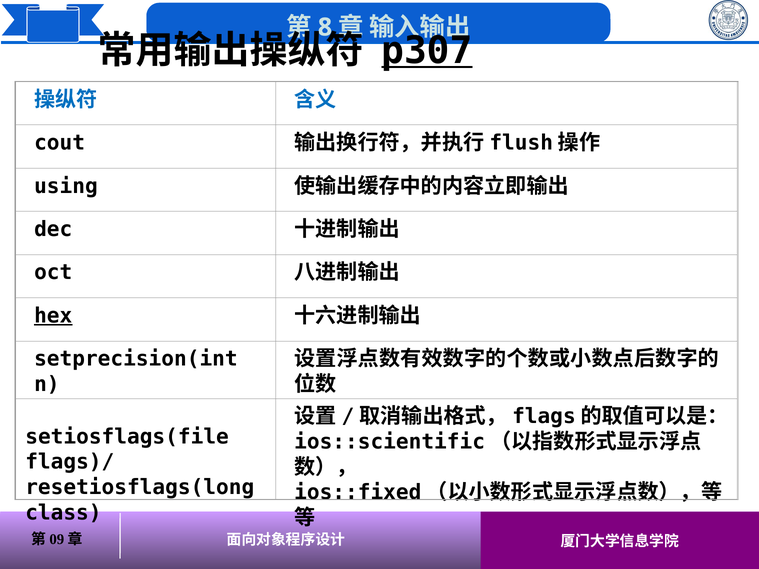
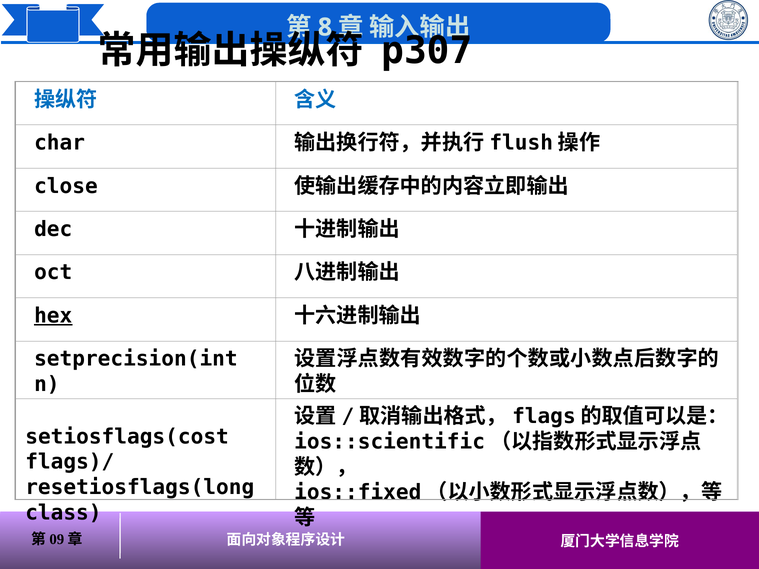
p307 underline: present -> none
cout: cout -> char
using: using -> close
setiosflags(file: setiosflags(file -> setiosflags(cost
